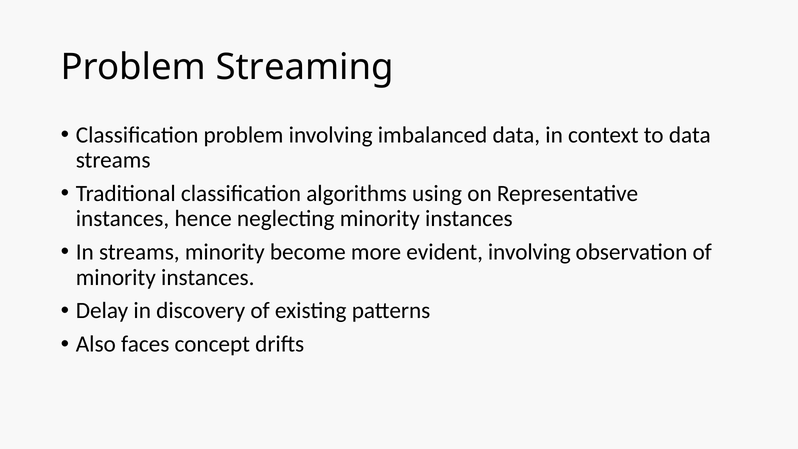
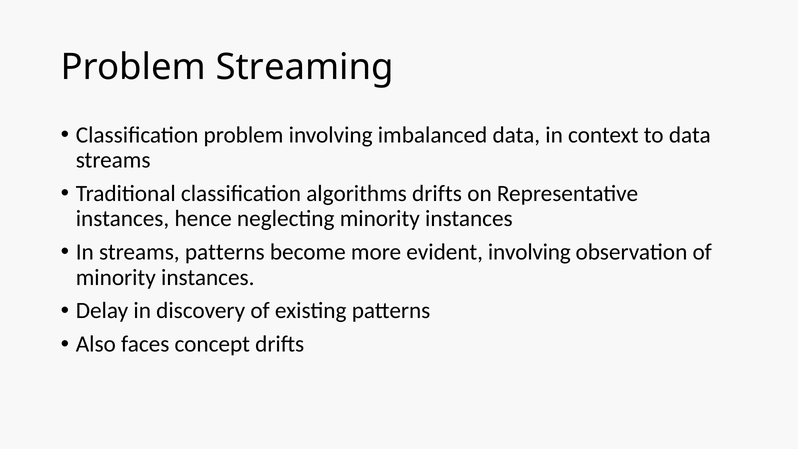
algorithms using: using -> drifts
streams minority: minority -> patterns
